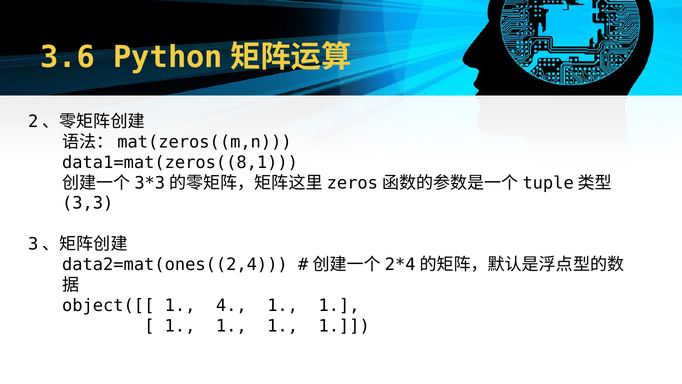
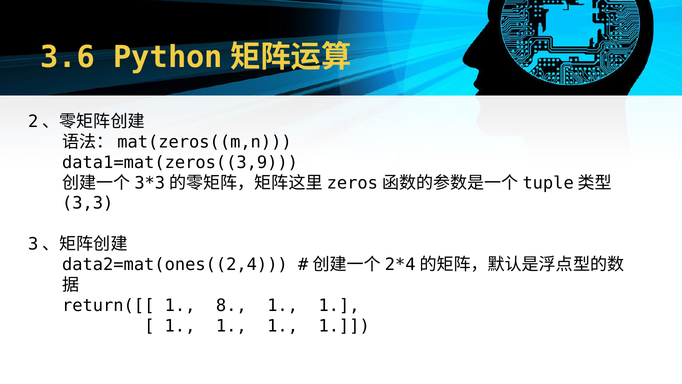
data1=mat(zeros((8,1: data1=mat(zeros((8,1 -> data1=mat(zeros((3,9
object([[: object([[ -> return([[
4: 4 -> 8
